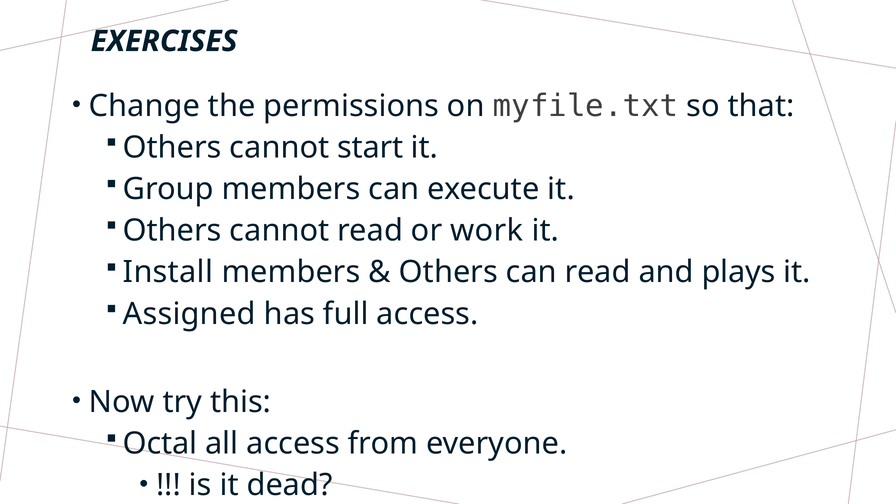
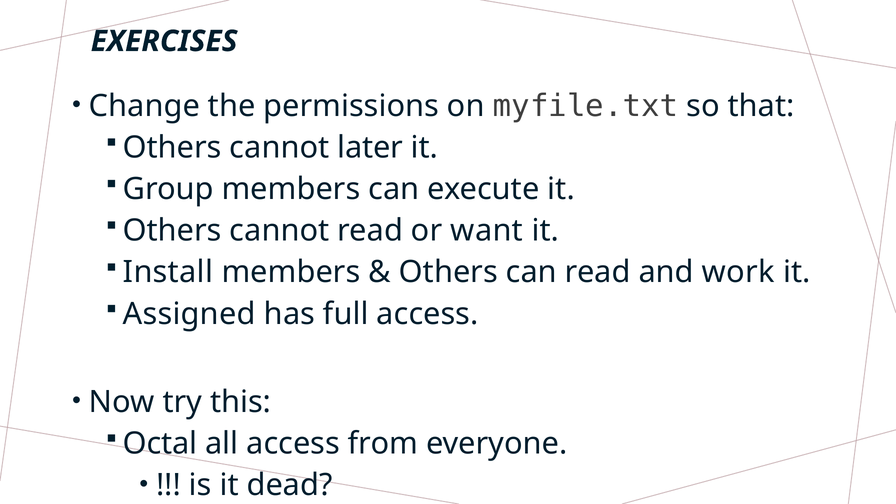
start: start -> later
work: work -> want
plays: plays -> work
